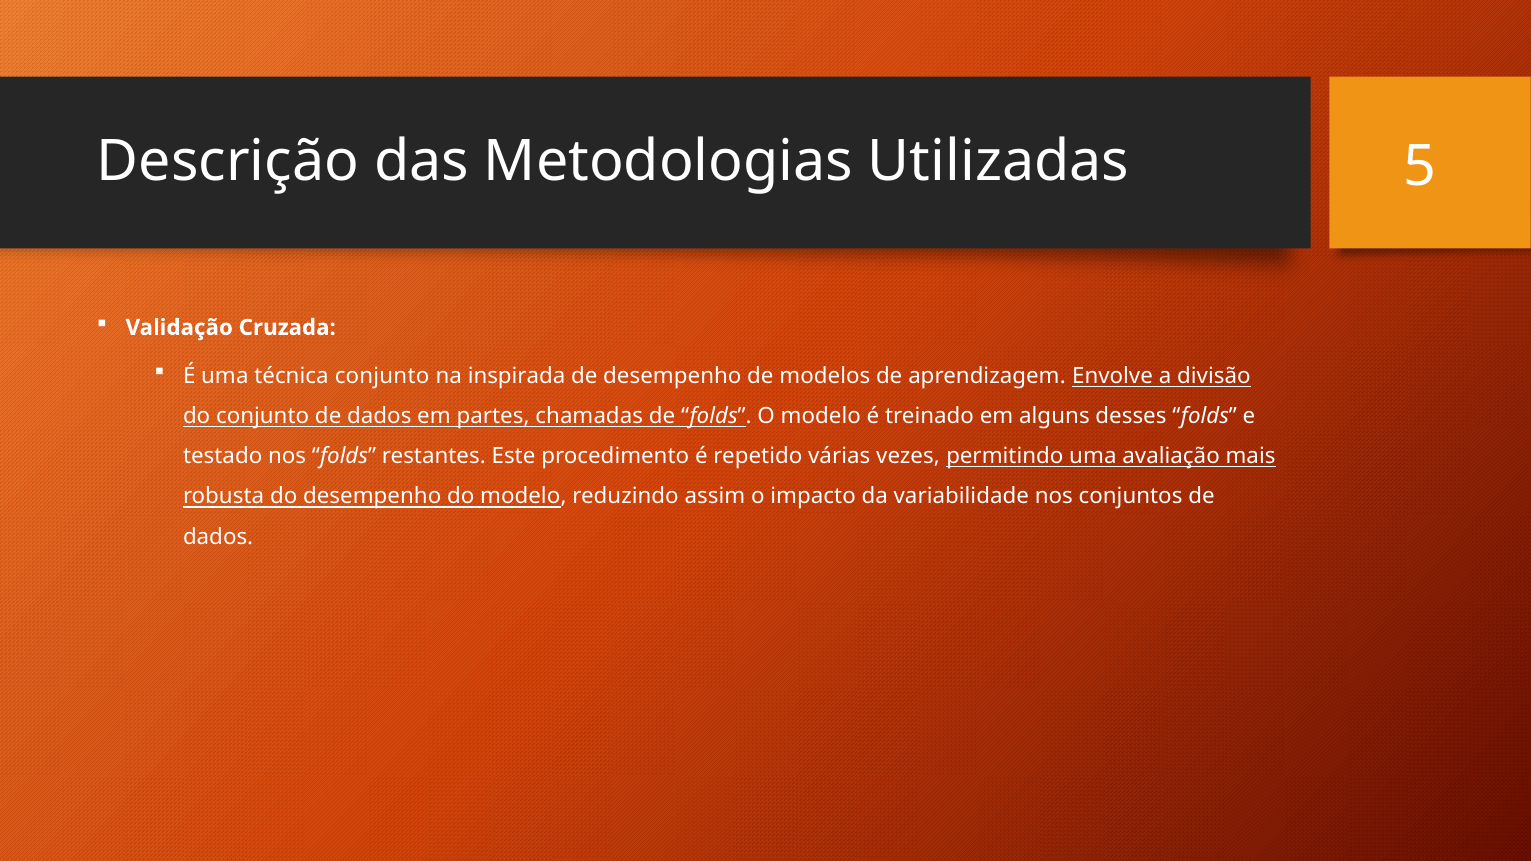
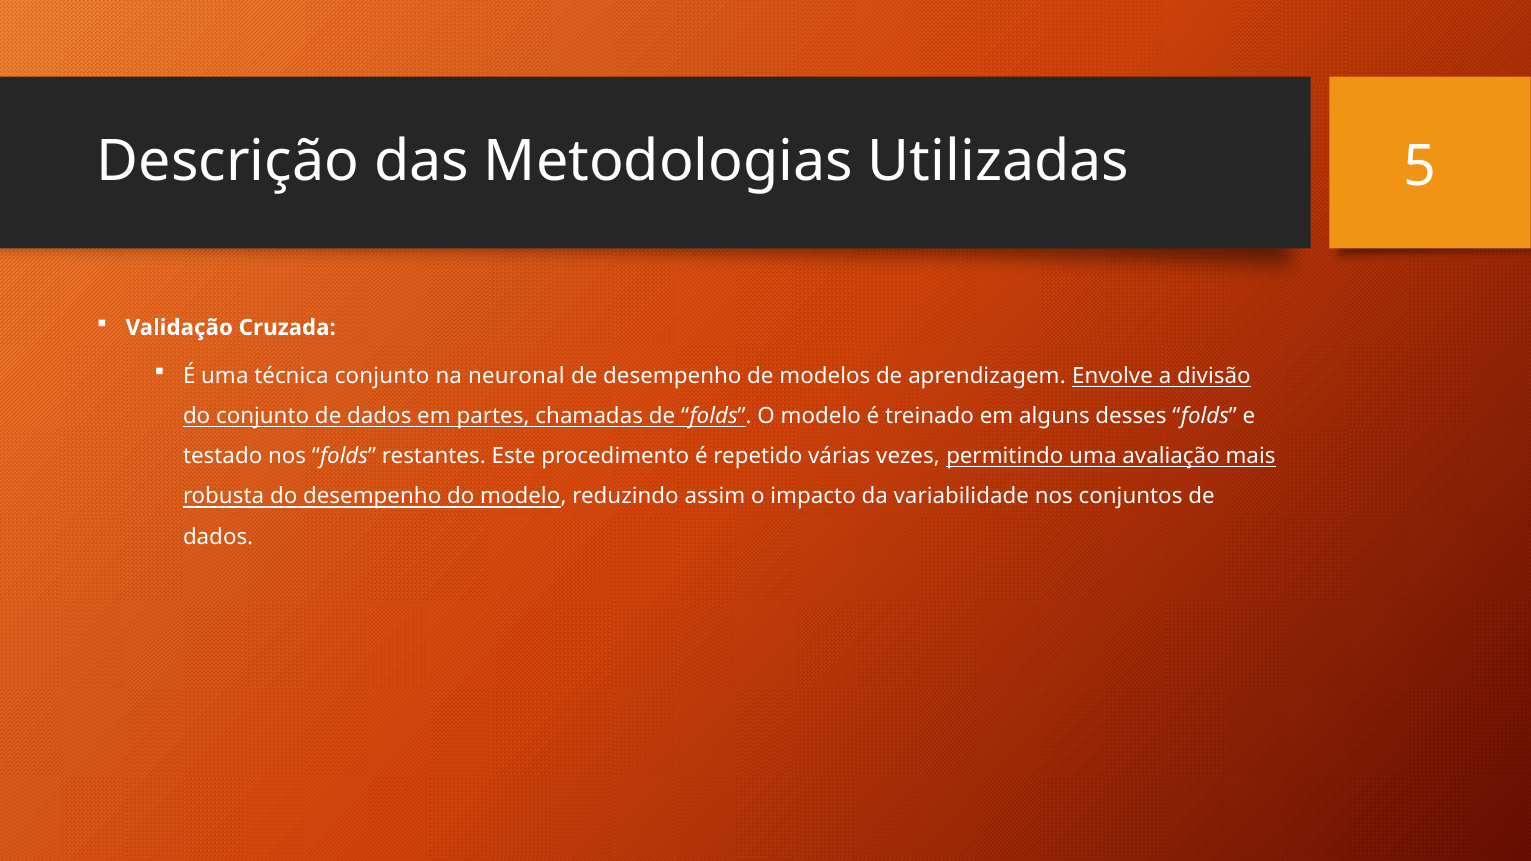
inspirada: inspirada -> neuronal
